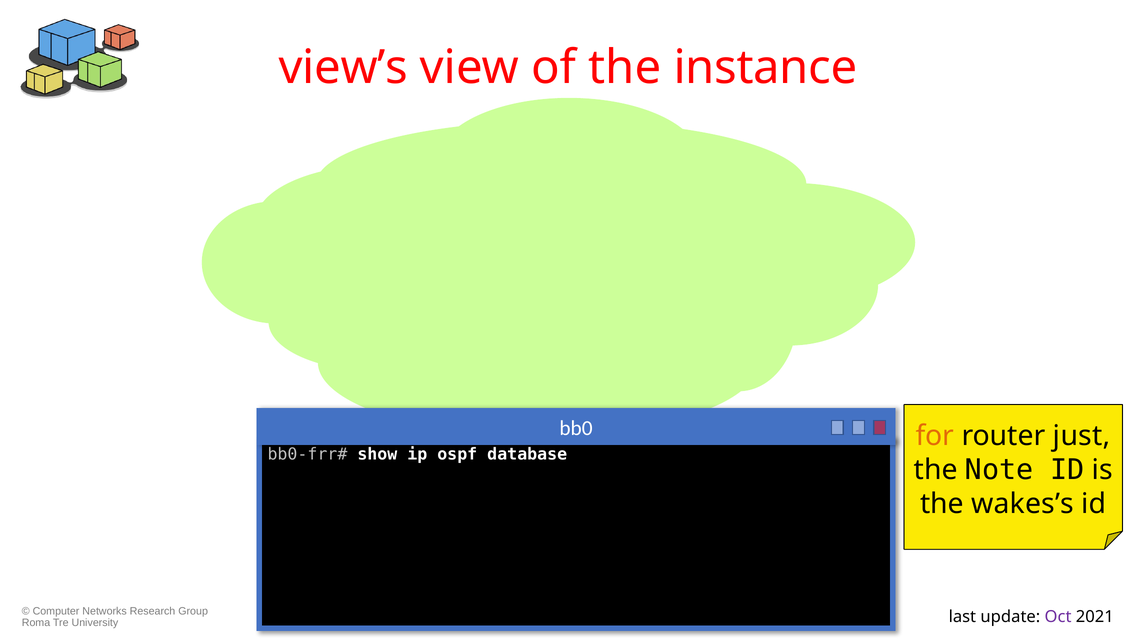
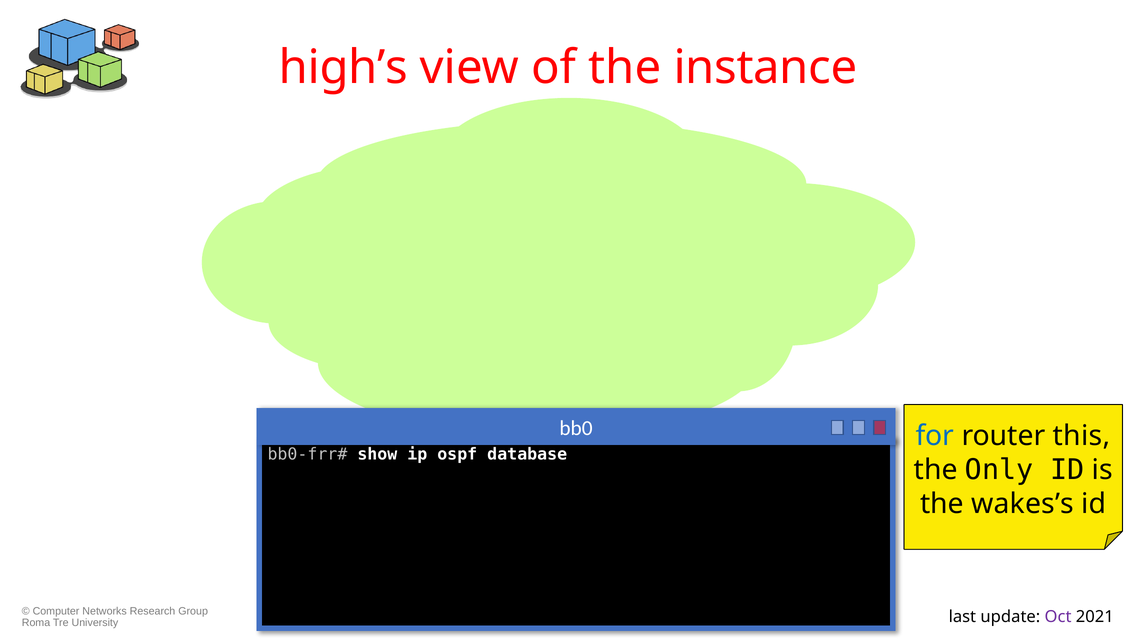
view’s: view’s -> high’s
for colour: orange -> blue
just: just -> this
Note: Note -> Only
